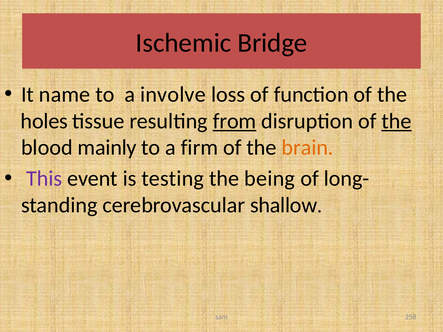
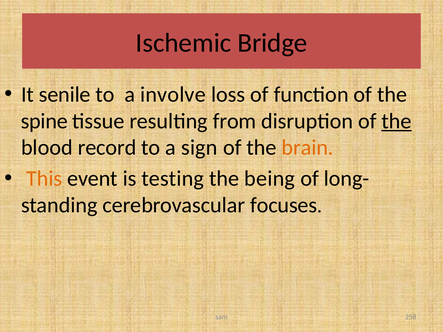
name: name -> senile
holes: holes -> spine
from underline: present -> none
mainly: mainly -> record
firm: firm -> sign
This colour: purple -> orange
shallow: shallow -> focuses
